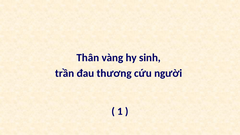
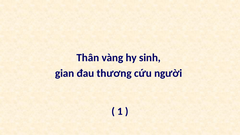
trần: trần -> gian
